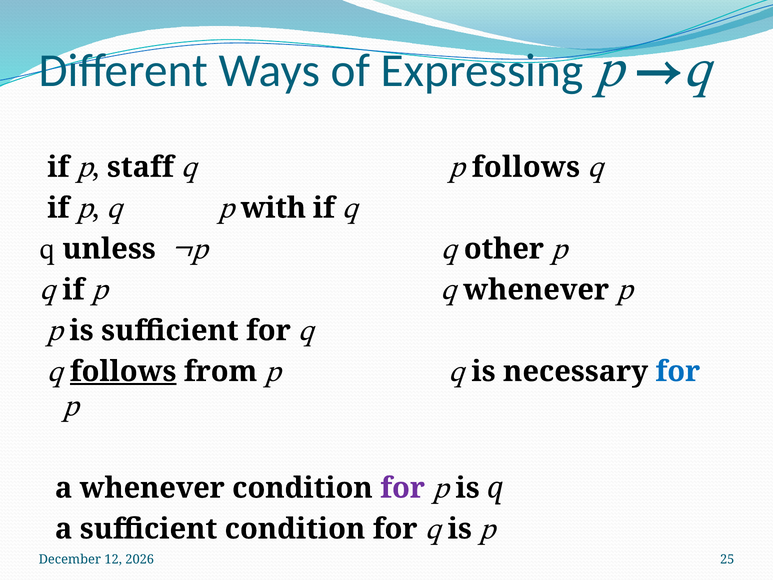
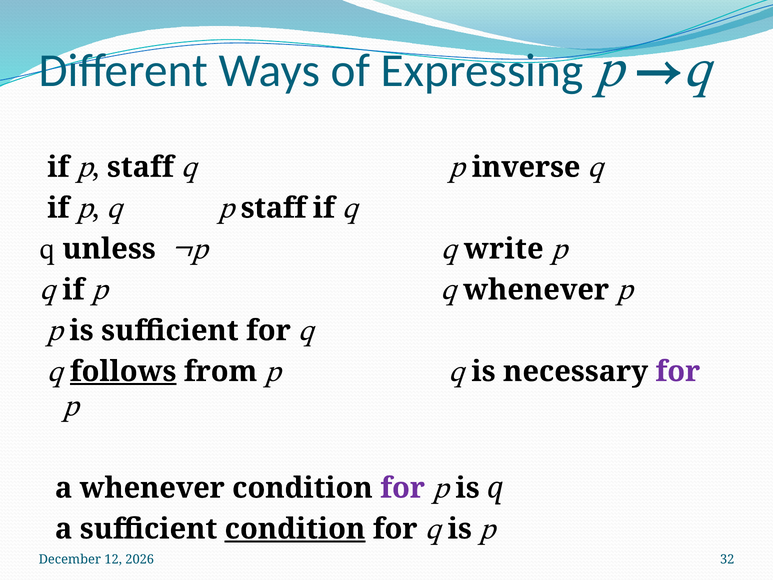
follows at (526, 167): follows -> inverse
with at (273, 208): with -> staff
other: other -> write
for at (678, 371) colour: blue -> purple
condition at (295, 529) underline: none -> present
25: 25 -> 32
